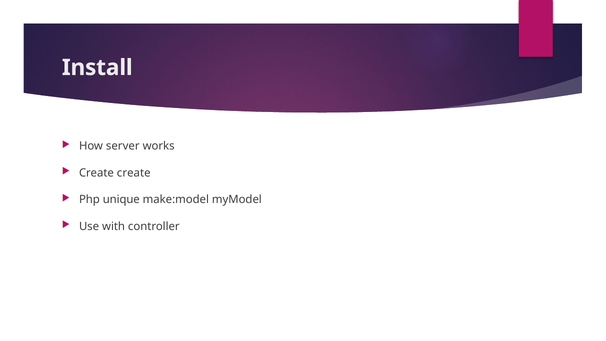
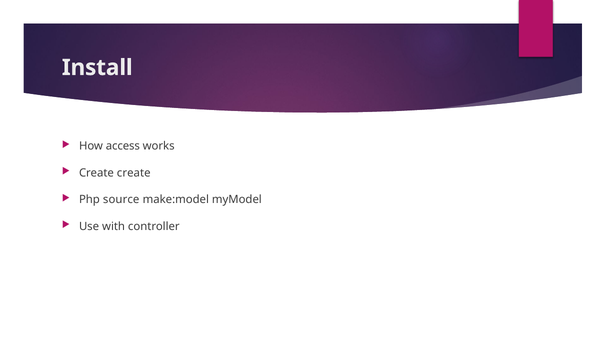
server: server -> access
unique: unique -> source
